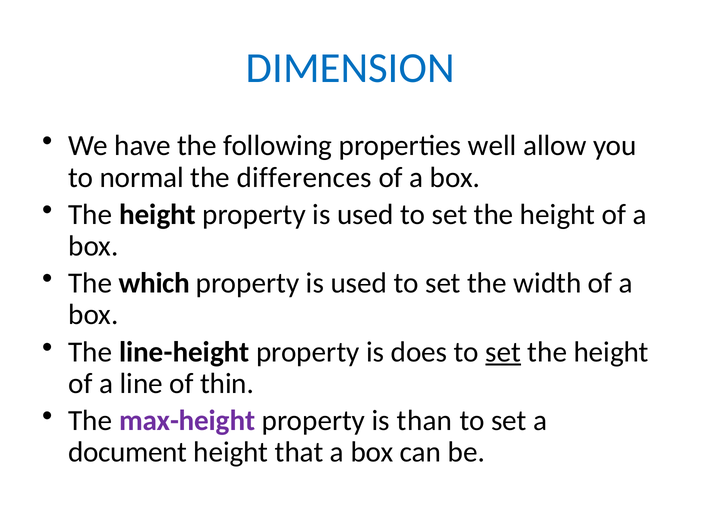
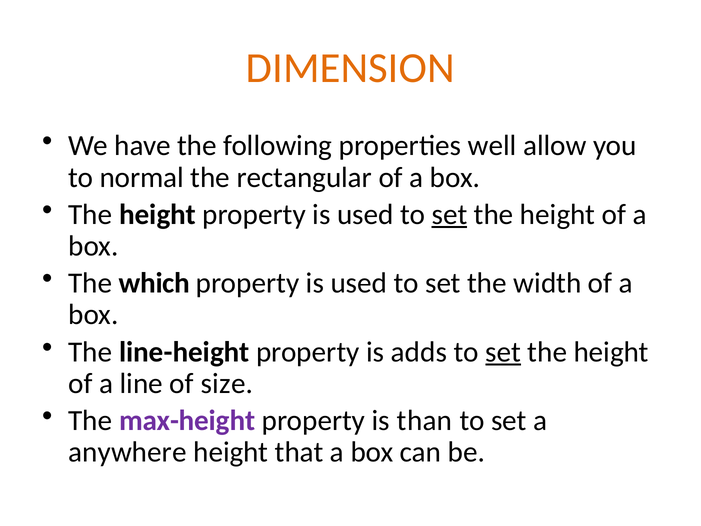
DIMENSION colour: blue -> orange
differences: differences -> rectangular
set at (449, 214) underline: none -> present
does: does -> adds
thin: thin -> size
document: document -> anywhere
